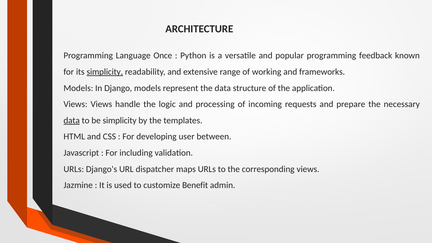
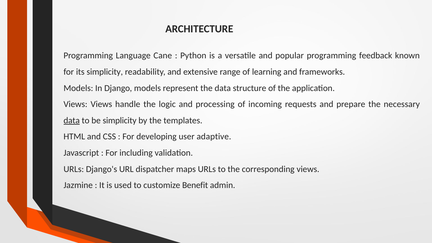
Once: Once -> Cane
simplicity at (105, 72) underline: present -> none
working: working -> learning
between: between -> adaptive
